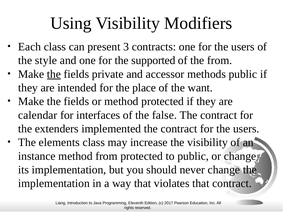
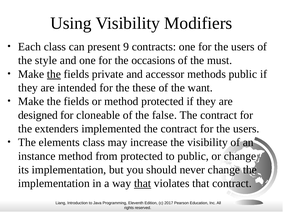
3: 3 -> 9
supported: supported -> occasions
the from: from -> must
place: place -> these
calendar: calendar -> designed
interfaces: interfaces -> cloneable
that at (143, 184) underline: none -> present
